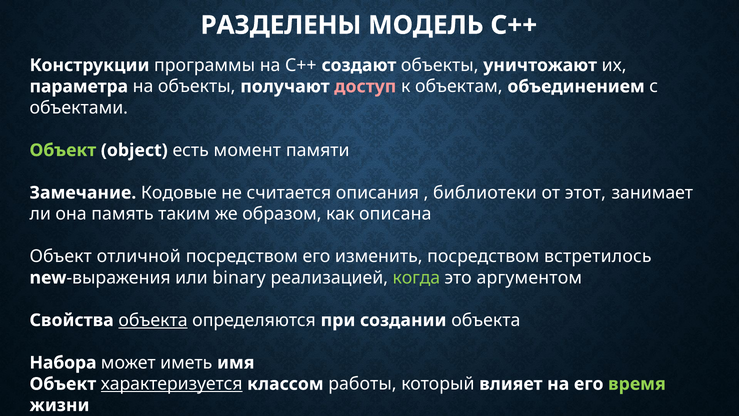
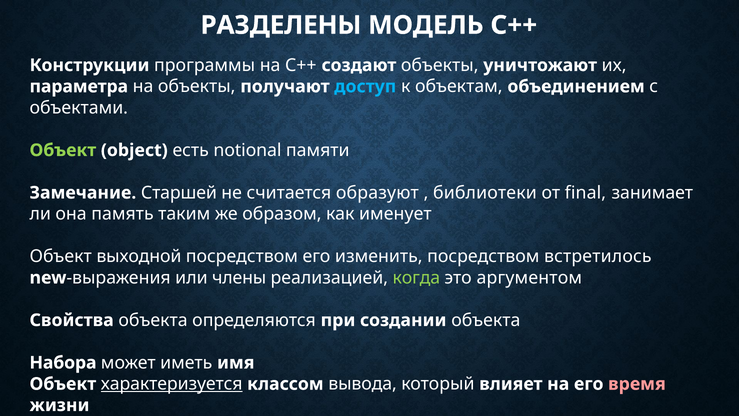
доступ colour: pink -> light blue
момент: момент -> notional
Кодовые: Кодовые -> Старшей
описания: описания -> образуют
этот: этот -> final
описана: описана -> именует
отличной: отличной -> выходной
binary: binary -> члены
объекта at (153, 320) underline: present -> none
работы: работы -> вывода
время colour: light green -> pink
